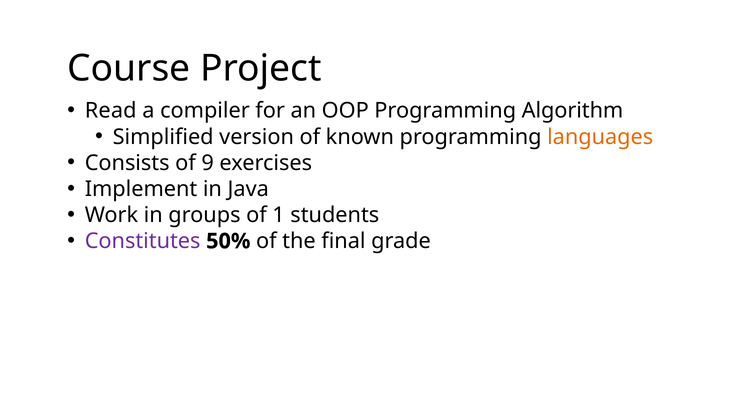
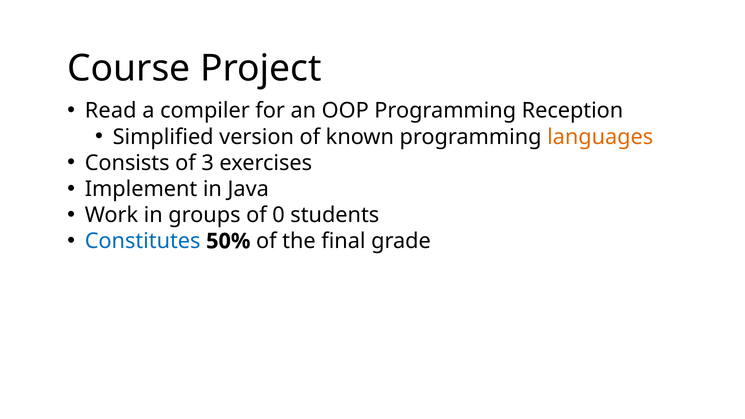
Algorithm: Algorithm -> Reception
9: 9 -> 3
1: 1 -> 0
Constitutes colour: purple -> blue
